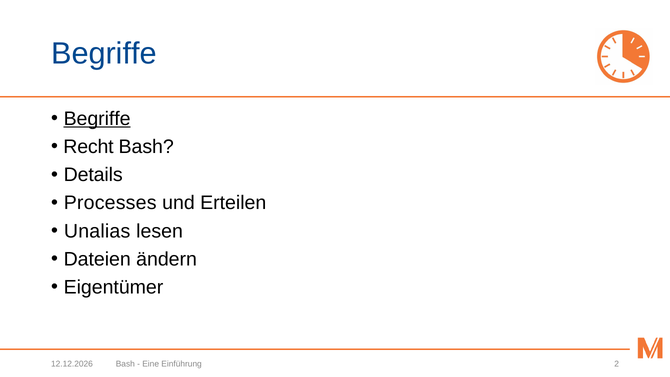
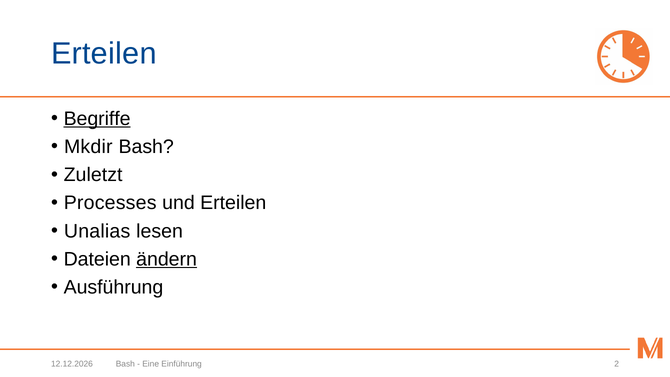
Begriffe at (104, 54): Begriffe -> Erteilen
Recht: Recht -> Mkdir
Details: Details -> Zuletzt
ändern underline: none -> present
Eigentümer: Eigentümer -> Ausführung
